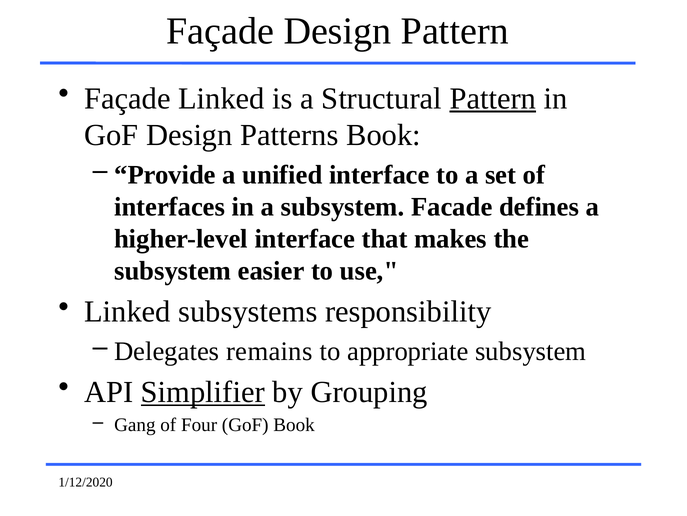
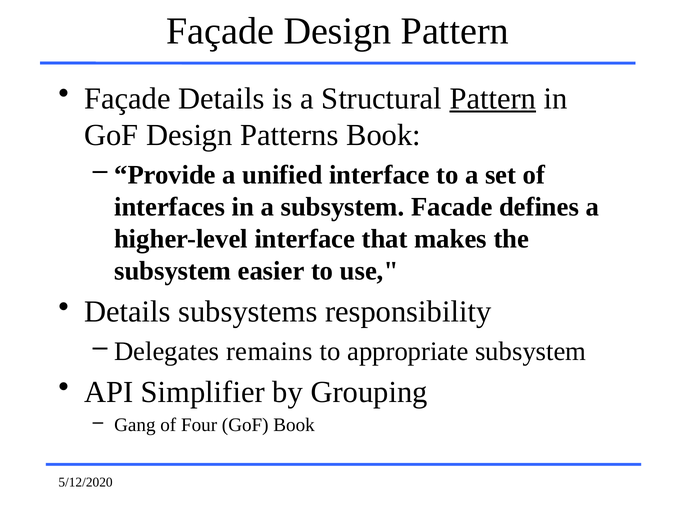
Façade Linked: Linked -> Details
Linked at (127, 311): Linked -> Details
Simplifier underline: present -> none
1/12/2020: 1/12/2020 -> 5/12/2020
